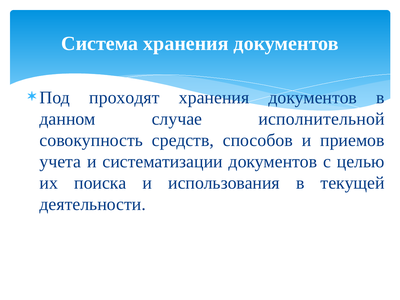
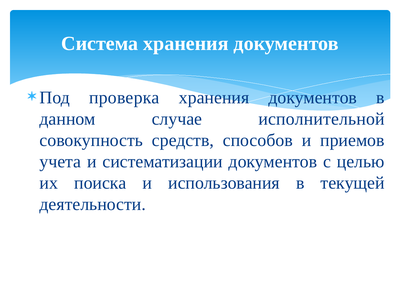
проходят: проходят -> проверка
